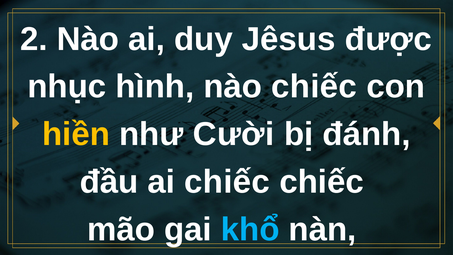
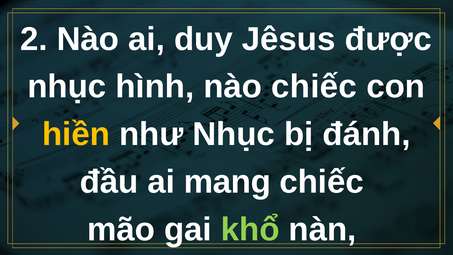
như Cười: Cười -> Nhục
ai chiếc: chiếc -> mang
khổ colour: light blue -> light green
